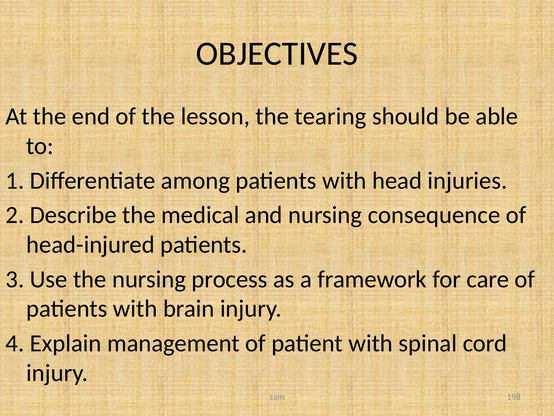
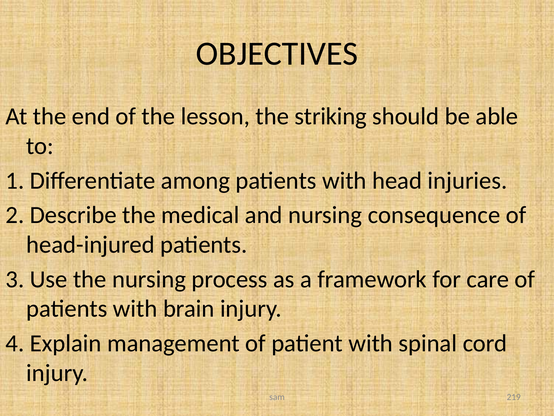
tearing: tearing -> striking
198: 198 -> 219
